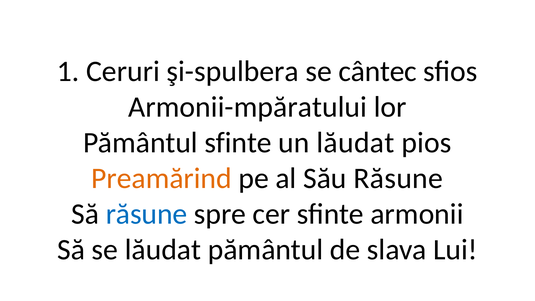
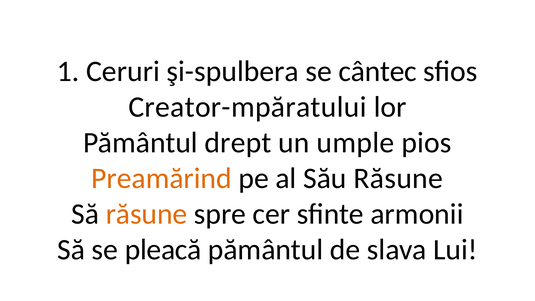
Armonii-mpăratului: Armonii-mpăratului -> Creator-mpăratului
Pământul sfinte: sfinte -> drept
un lăudat: lăudat -> umple
răsune at (147, 214) colour: blue -> orange
se lăudat: lăudat -> pleacă
